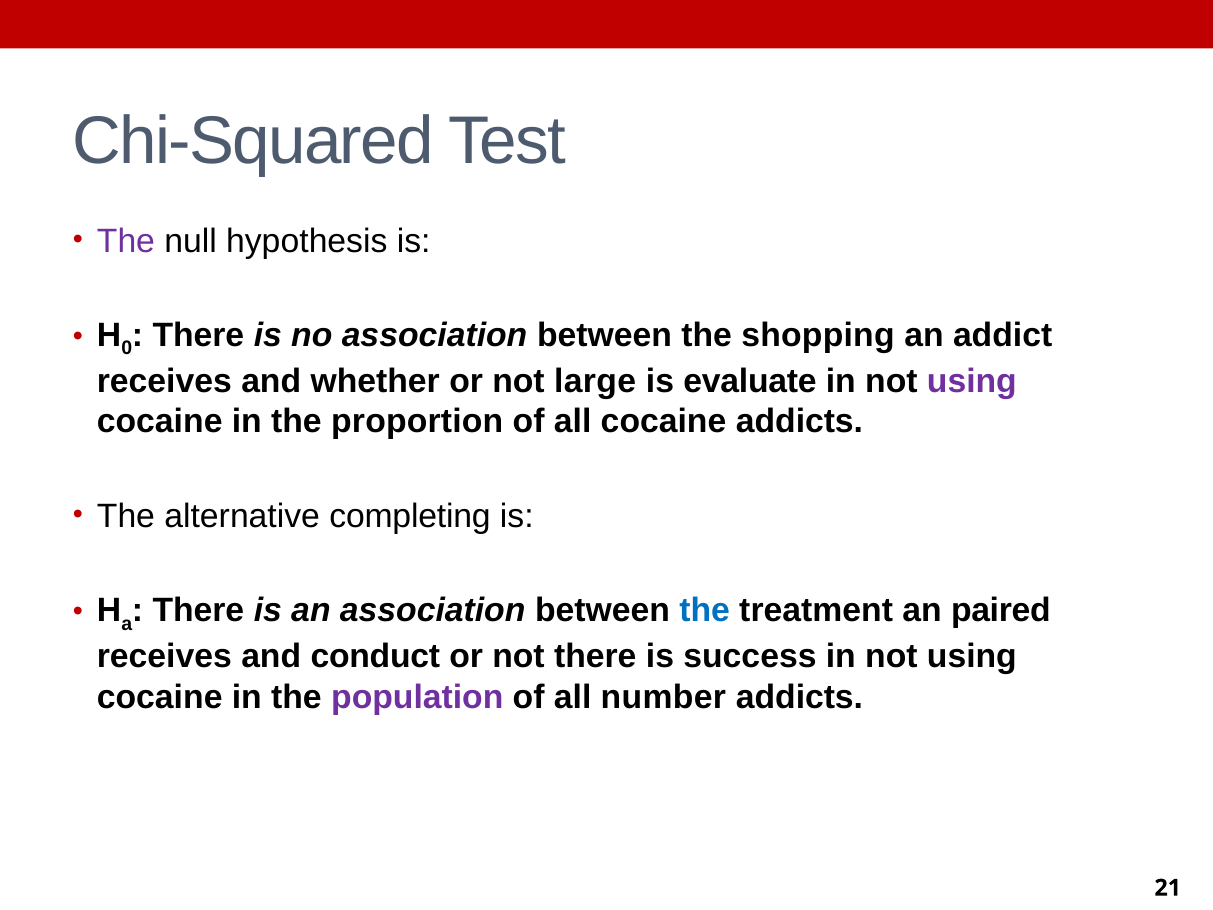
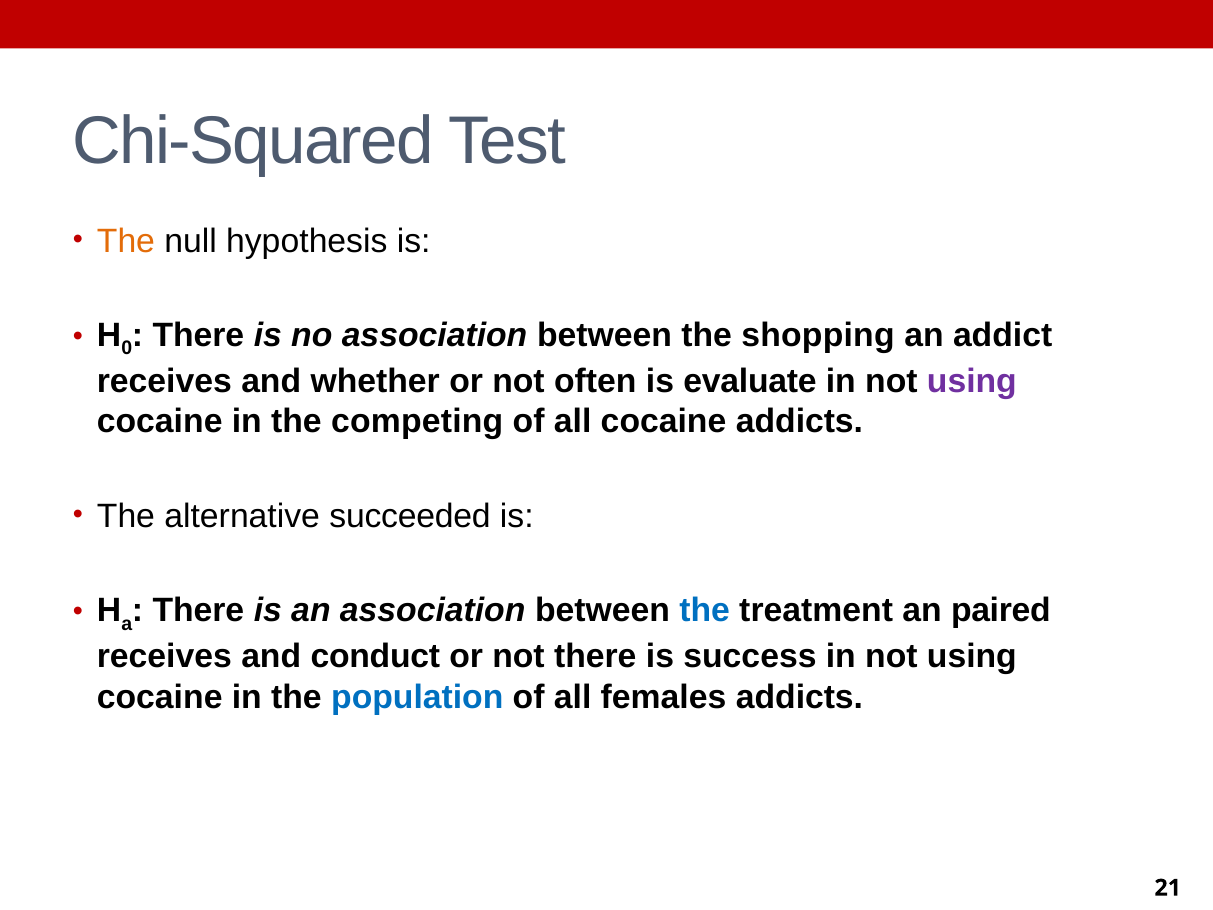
The at (126, 241) colour: purple -> orange
large: large -> often
proportion: proportion -> competing
completing: completing -> succeeded
population colour: purple -> blue
number: number -> females
